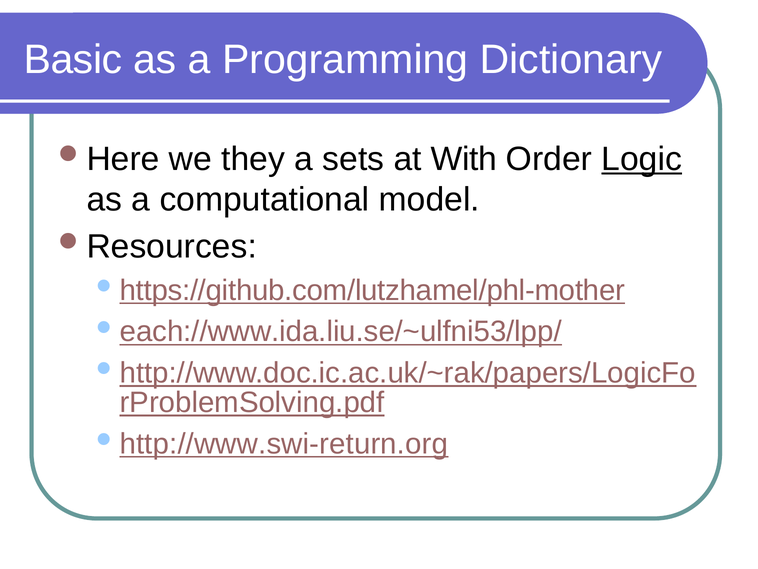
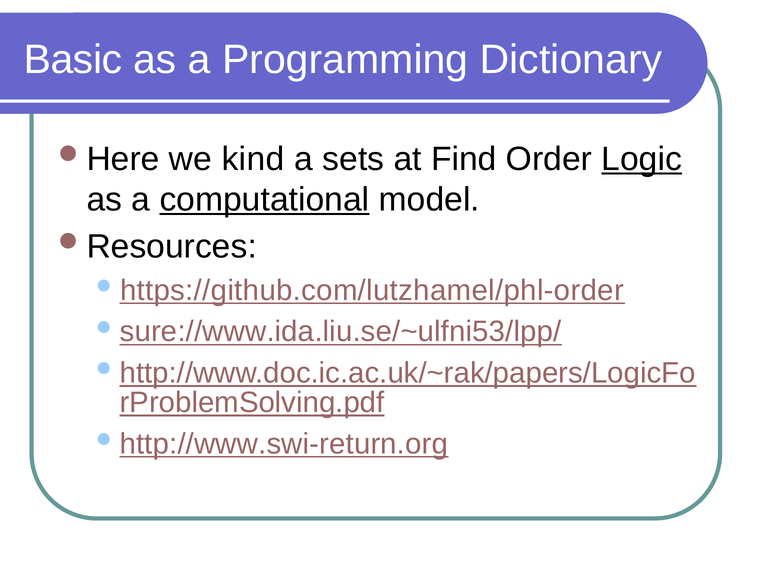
they: they -> kind
With: With -> Find
computational underline: none -> present
https://github.com/lutzhamel/phl-mother: https://github.com/lutzhamel/phl-mother -> https://github.com/lutzhamel/phl-order
each://www.ida.liu.se/~ulfni53/lpp/: each://www.ida.liu.se/~ulfni53/lpp/ -> sure://www.ida.liu.se/~ulfni53/lpp/
